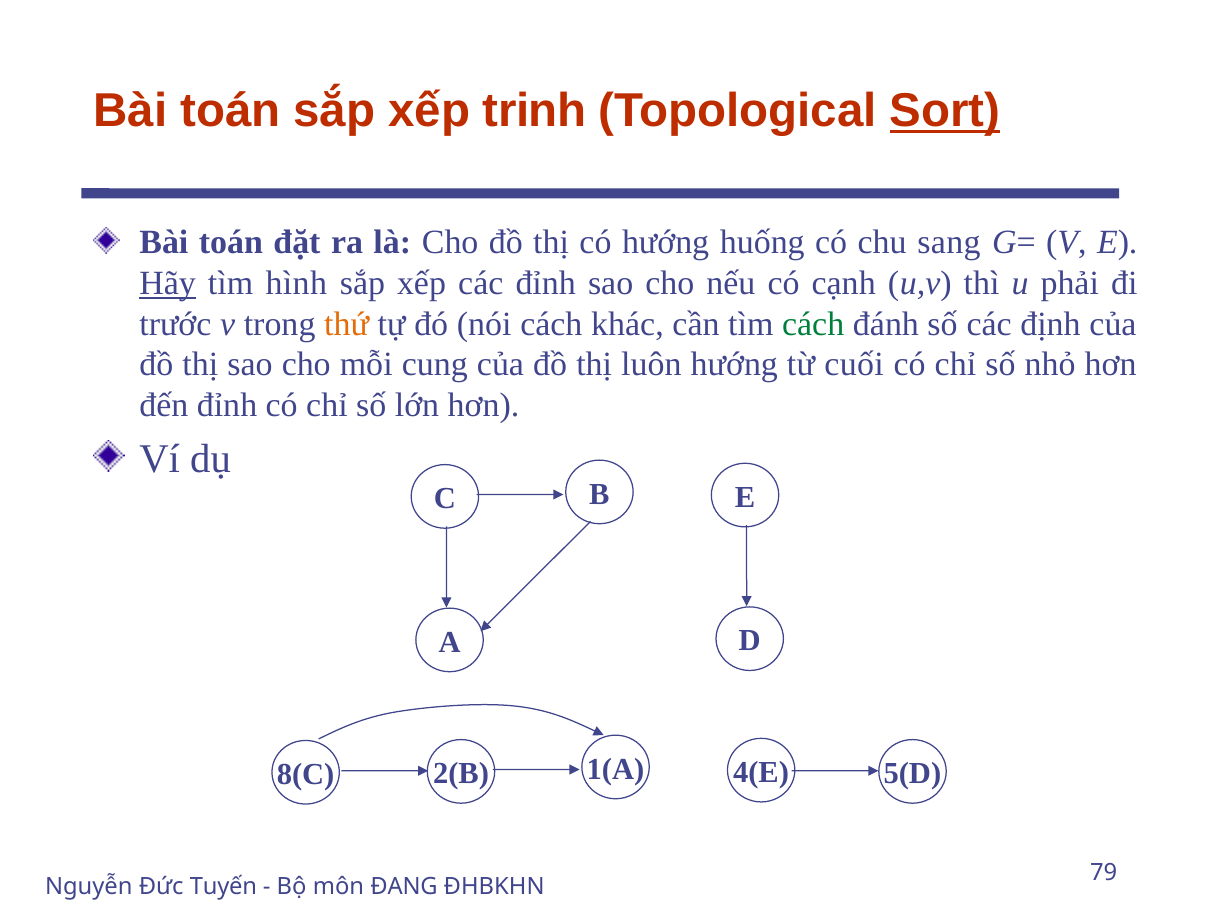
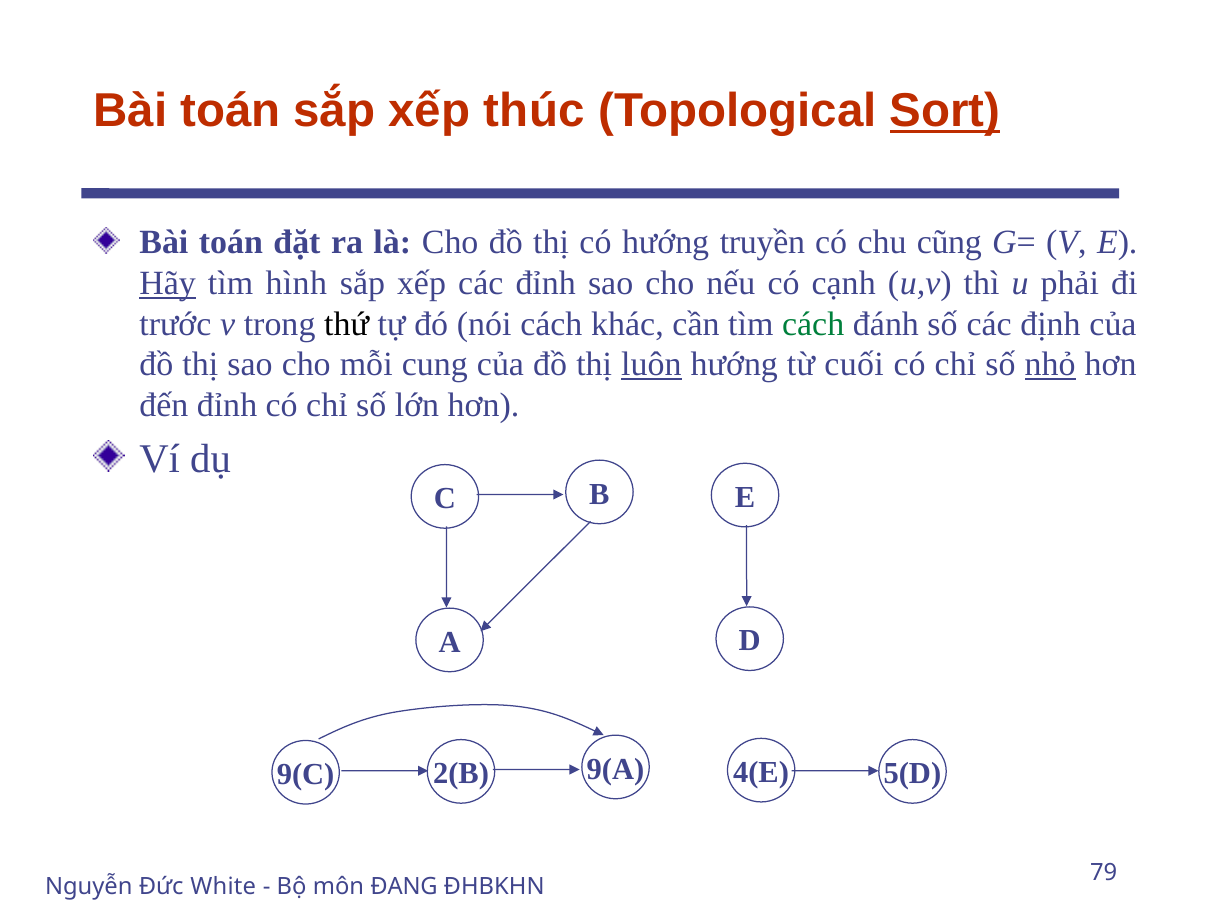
trinh: trinh -> thúc
huống: huống -> truyền
sang: sang -> cũng
thứ colour: orange -> black
luôn underline: none -> present
nhỏ underline: none -> present
1(A: 1(A -> 9(A
8(C: 8(C -> 9(C
Tuyến: Tuyến -> White
